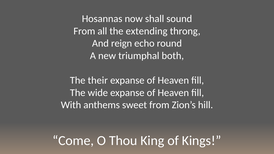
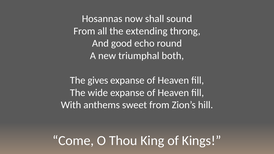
reign: reign -> good
their: their -> gives
